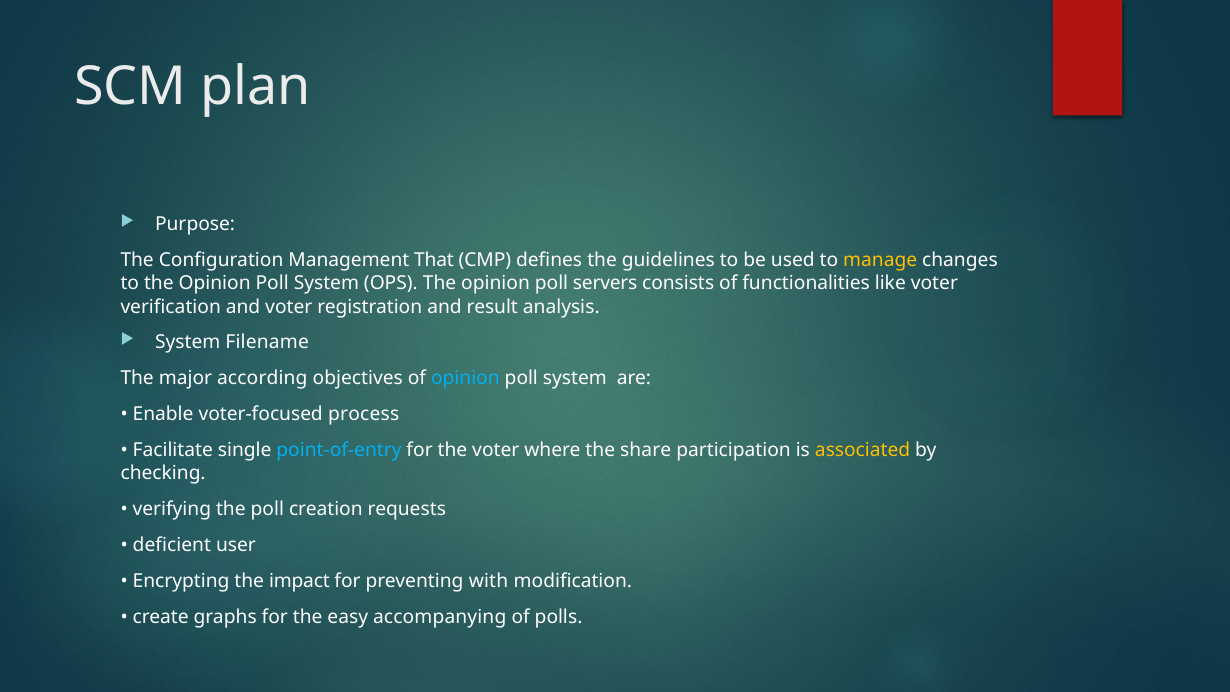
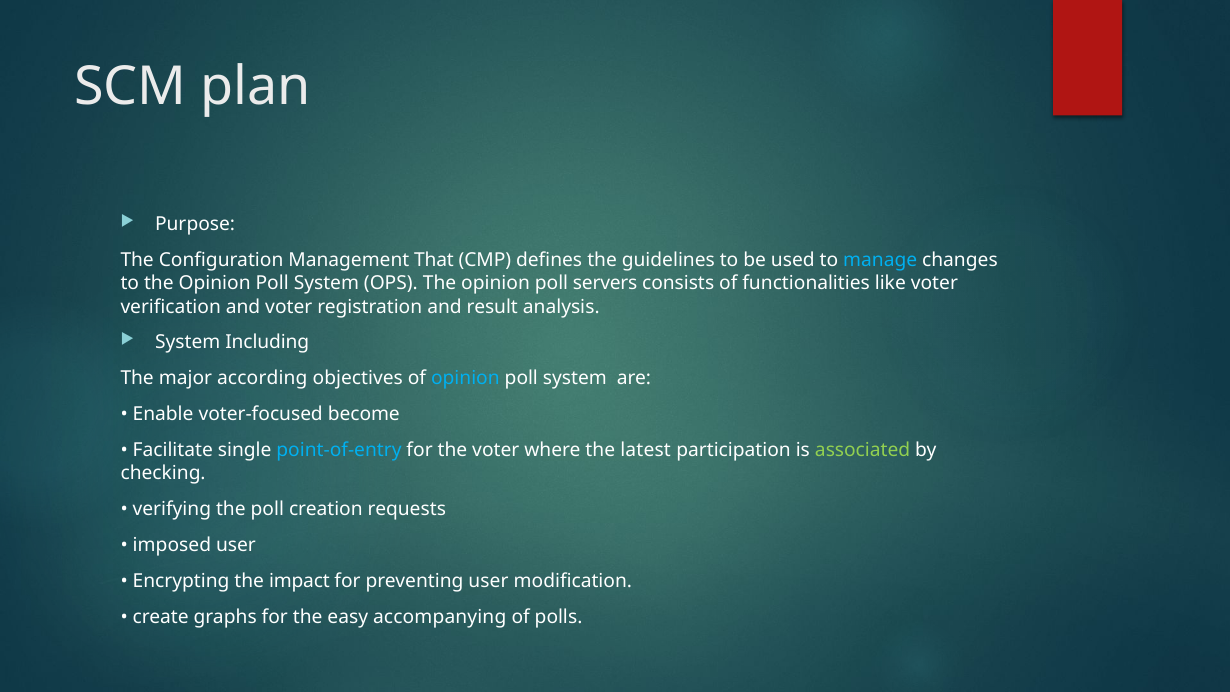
manage colour: yellow -> light blue
Filename: Filename -> Including
process: process -> become
share: share -> latest
associated colour: yellow -> light green
deficient: deficient -> imposed
preventing with: with -> user
